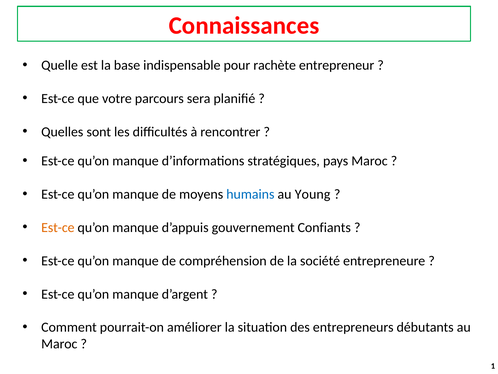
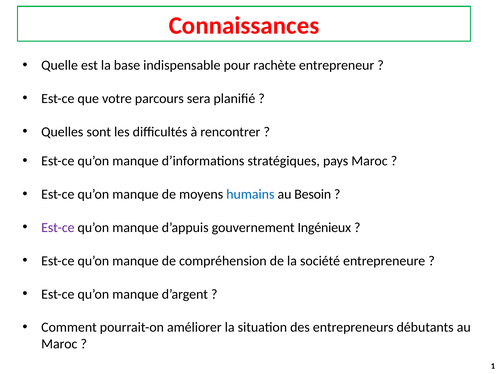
Young: Young -> Besoin
Est-ce at (58, 227) colour: orange -> purple
Confiants: Confiants -> Ingénieux
